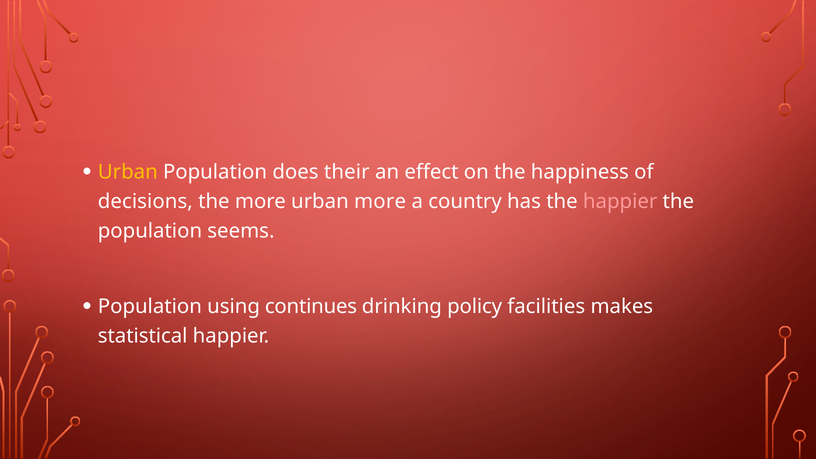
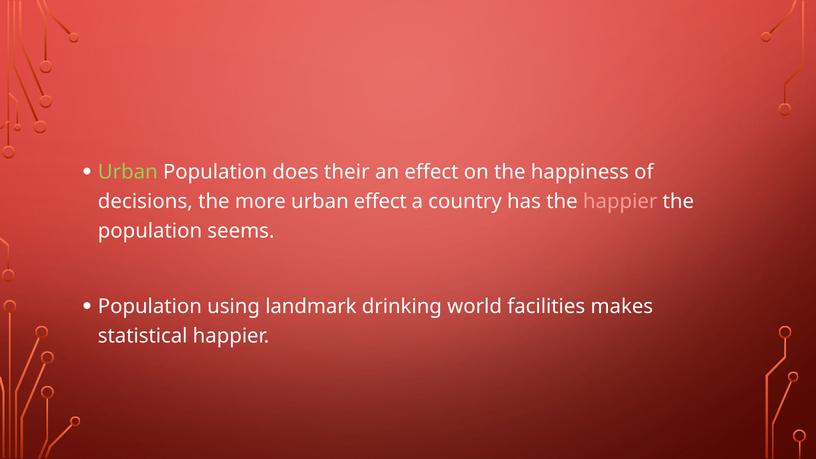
Urban at (128, 172) colour: yellow -> light green
urban more: more -> effect
continues: continues -> landmark
policy: policy -> world
